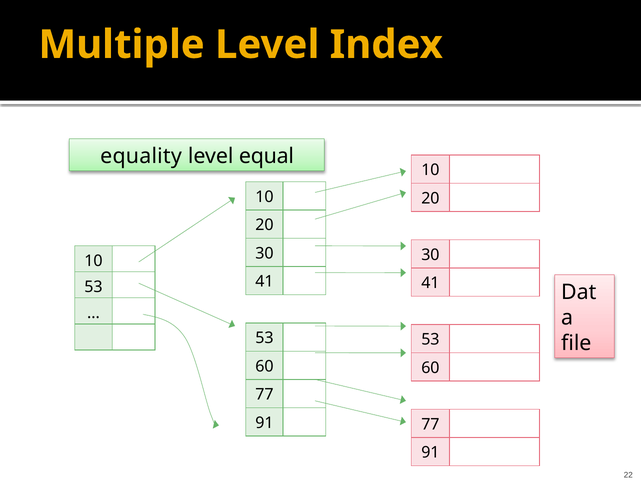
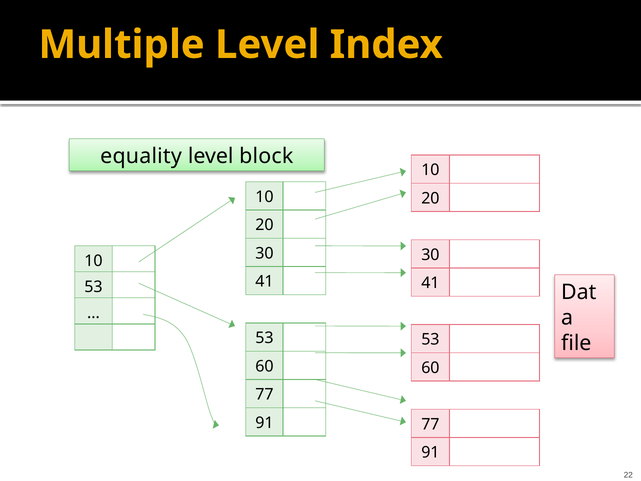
equal: equal -> block
